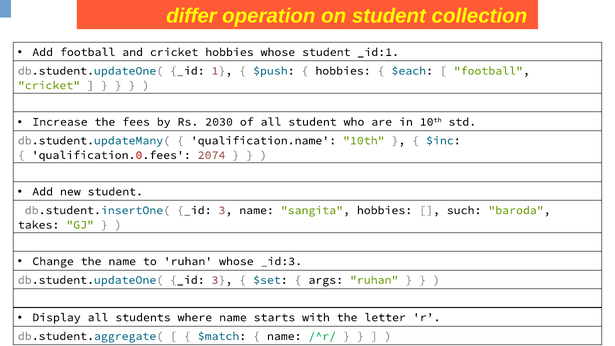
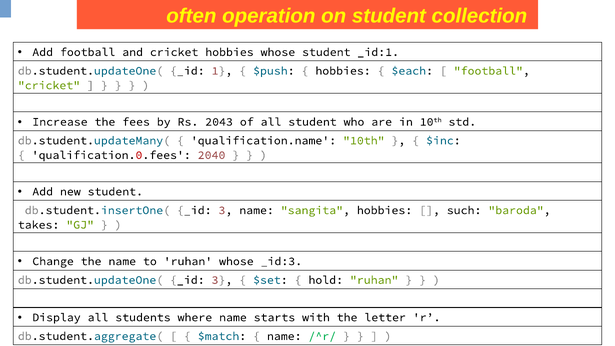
differ: differ -> often
2030: 2030 -> 2043
2074: 2074 -> 2040
args: args -> hold
